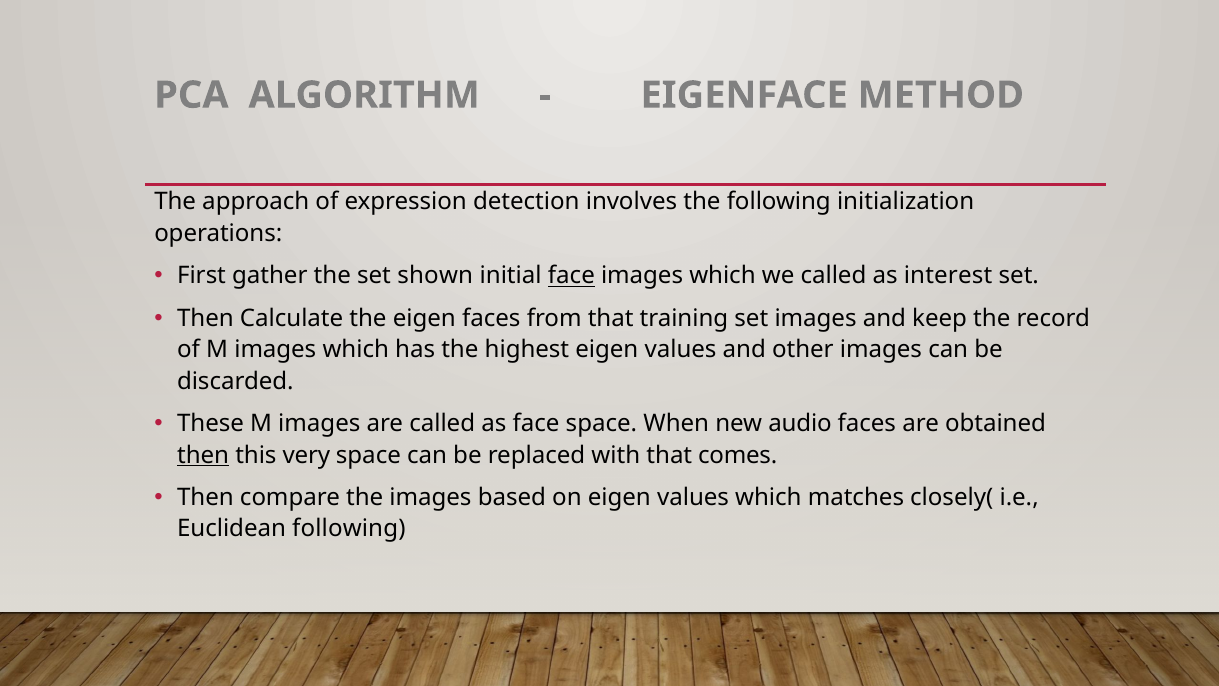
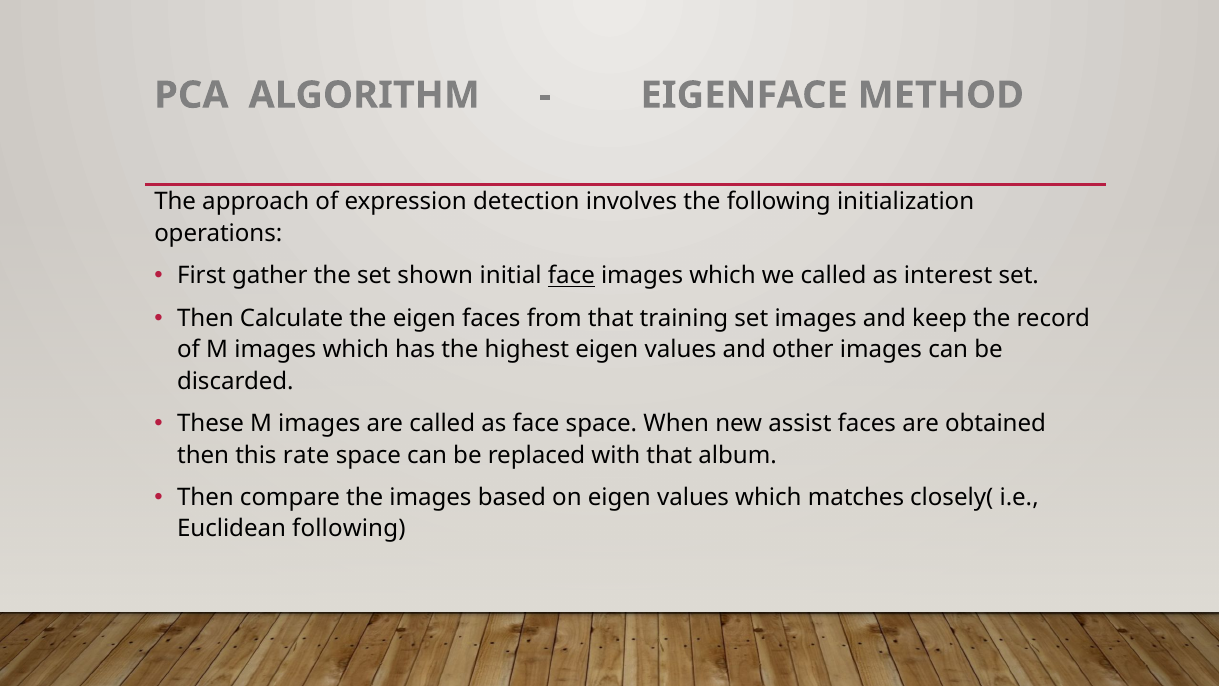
audio: audio -> assist
then at (203, 455) underline: present -> none
very: very -> rate
comes: comes -> album
